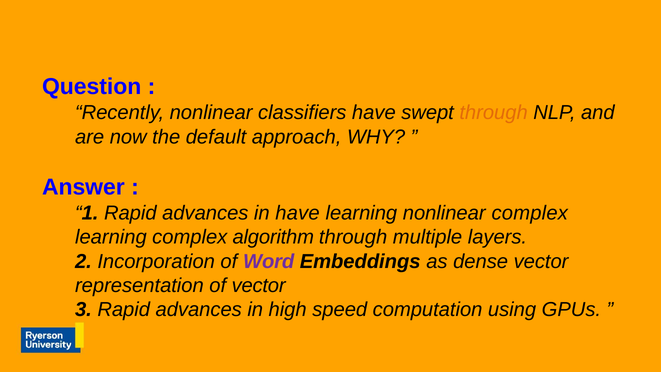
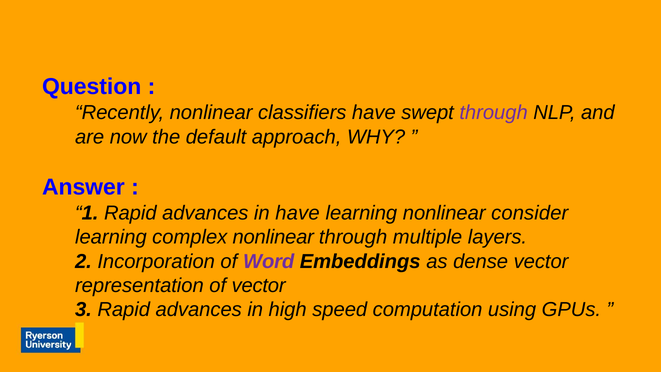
through at (494, 113) colour: orange -> purple
nonlinear complex: complex -> consider
complex algorithm: algorithm -> nonlinear
